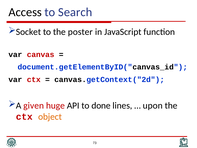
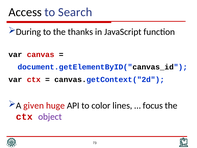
Socket: Socket -> During
poster: poster -> thanks
done: done -> color
upon: upon -> focus
object colour: orange -> purple
